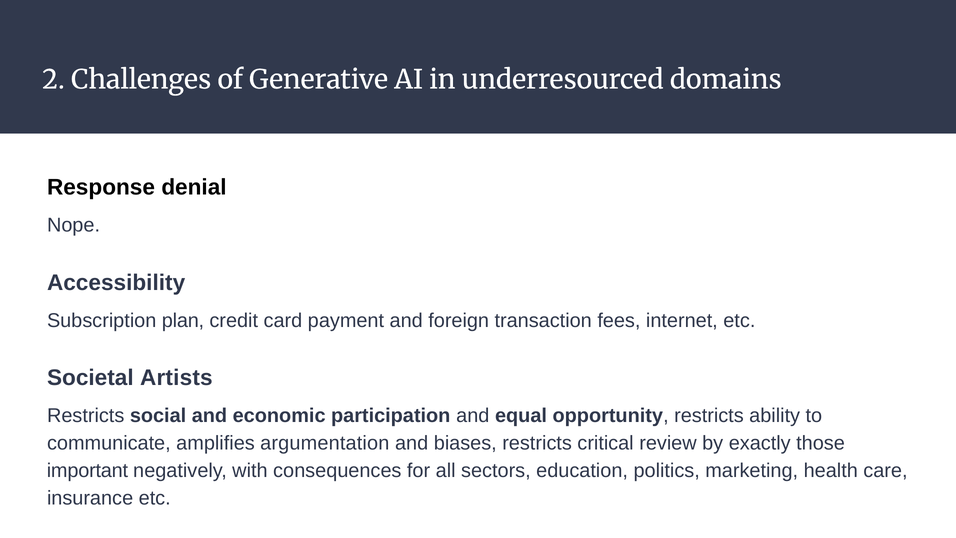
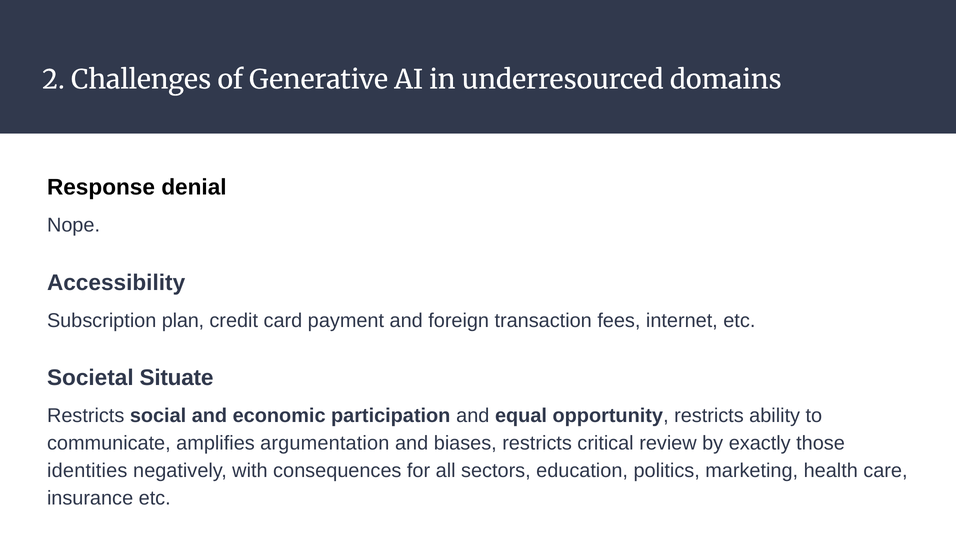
Artists: Artists -> Situate
important: important -> identities
